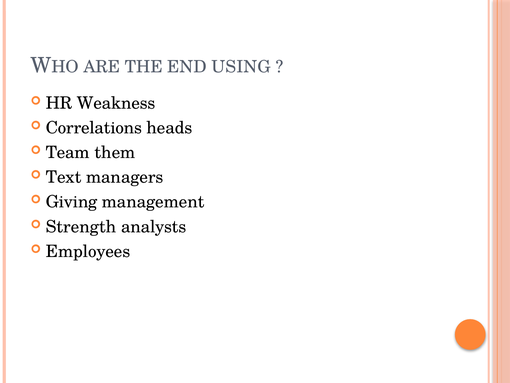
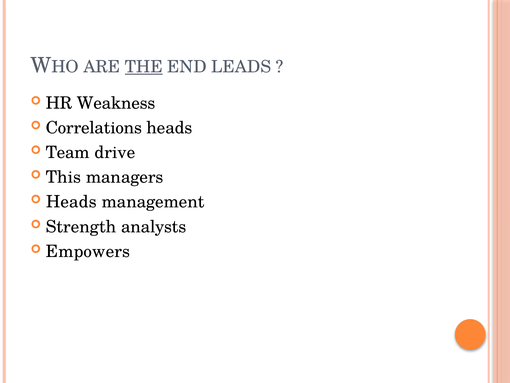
THE underline: none -> present
USING: USING -> LEADS
them: them -> drive
Text: Text -> This
Giving at (72, 202): Giving -> Heads
Employees: Employees -> Empowers
